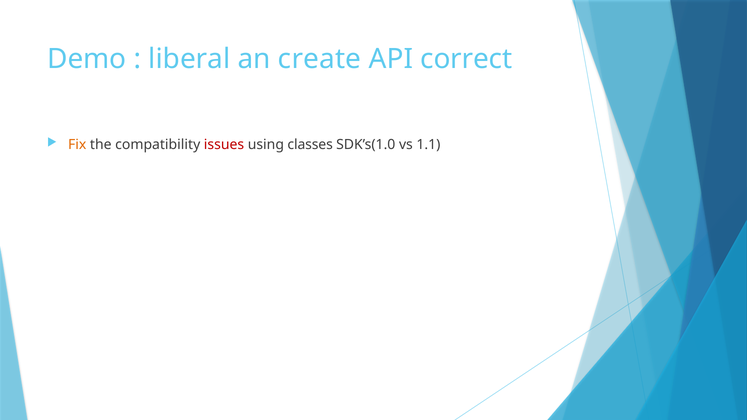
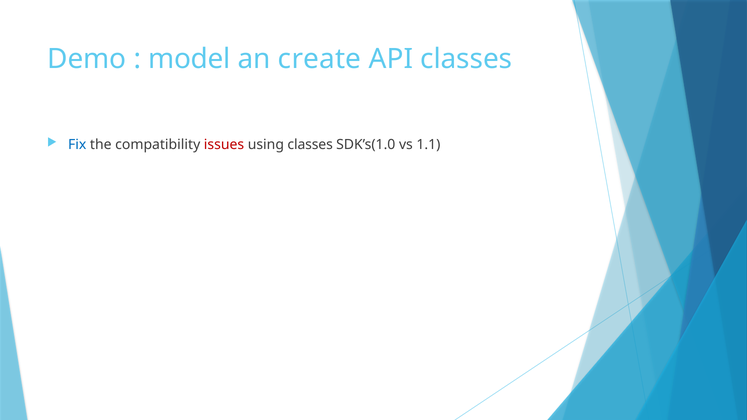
liberal: liberal -> model
API correct: correct -> classes
Fix colour: orange -> blue
